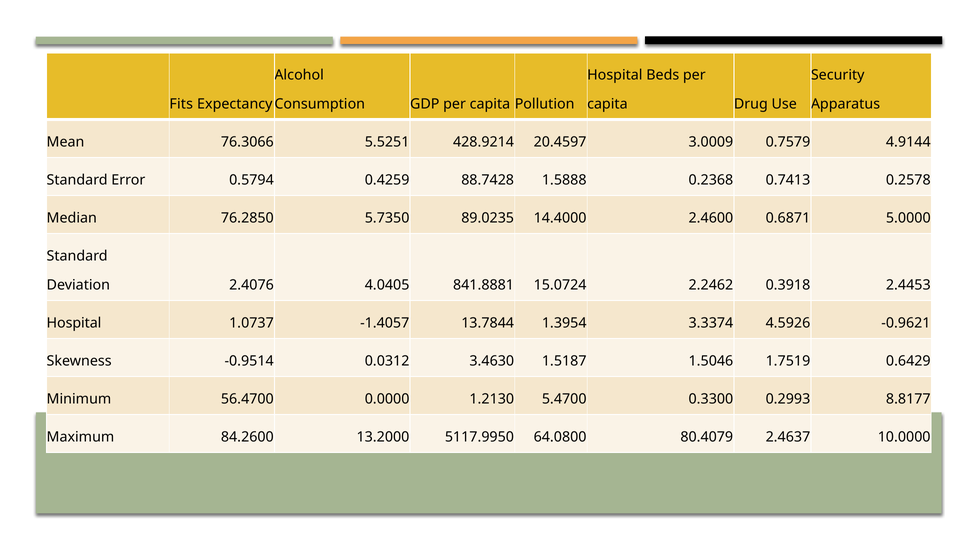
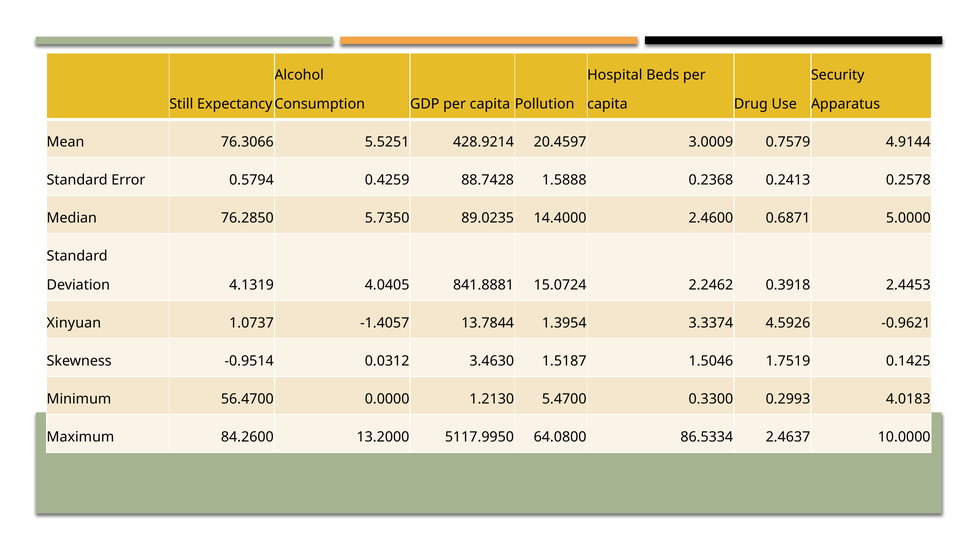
Fits: Fits -> Still
0.7413: 0.7413 -> 0.2413
2.4076: 2.4076 -> 4.1319
Hospital at (74, 323): Hospital -> Xinyuan
0.6429: 0.6429 -> 0.1425
8.8177: 8.8177 -> 4.0183
80.4079: 80.4079 -> 86.5334
